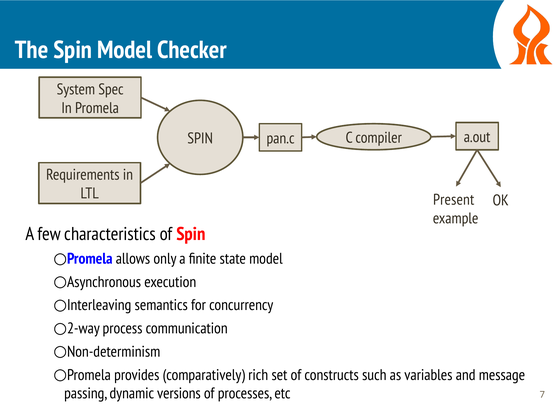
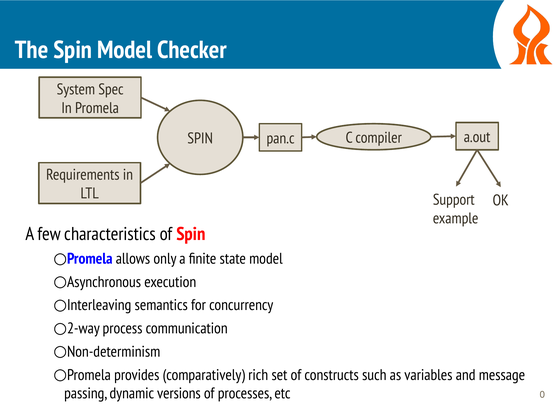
Present: Present -> Support
7: 7 -> 0
